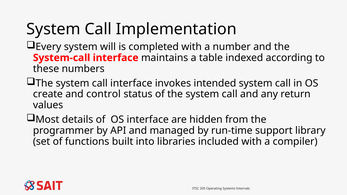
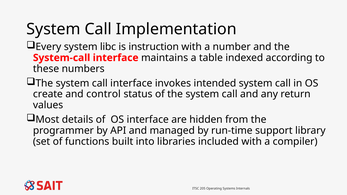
will: will -> libc
completed: completed -> instruction
